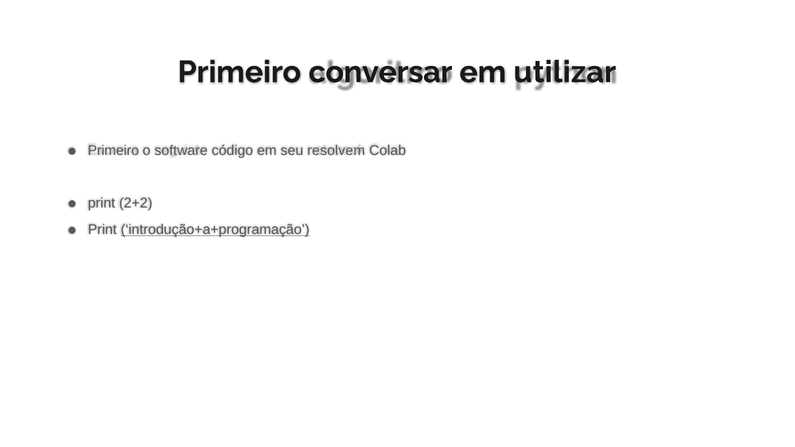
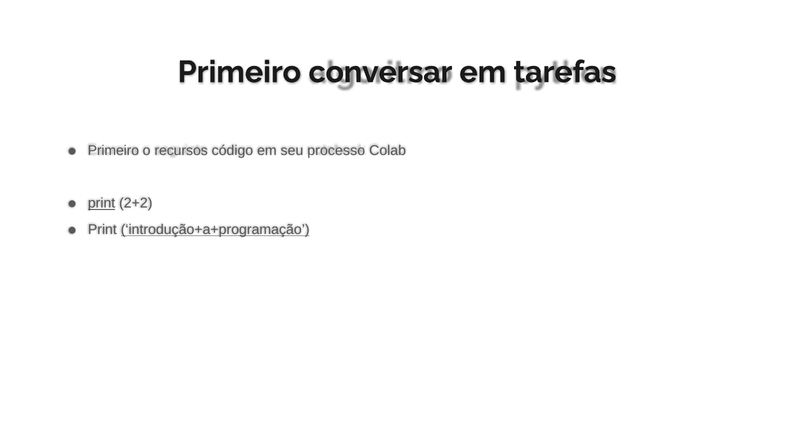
utilizar: utilizar -> tarefas
software: software -> recursos
resolvem: resolvem -> processo
print at (102, 203) underline: none -> present
